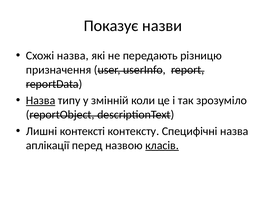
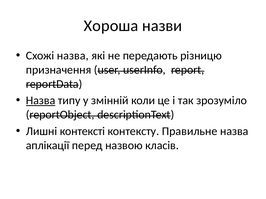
Показує: Показує -> Хороша
Специфічні: Специфічні -> Правильне
класів underline: present -> none
